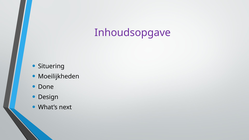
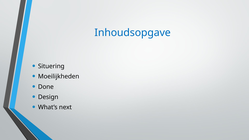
Inhoudsopgave colour: purple -> blue
